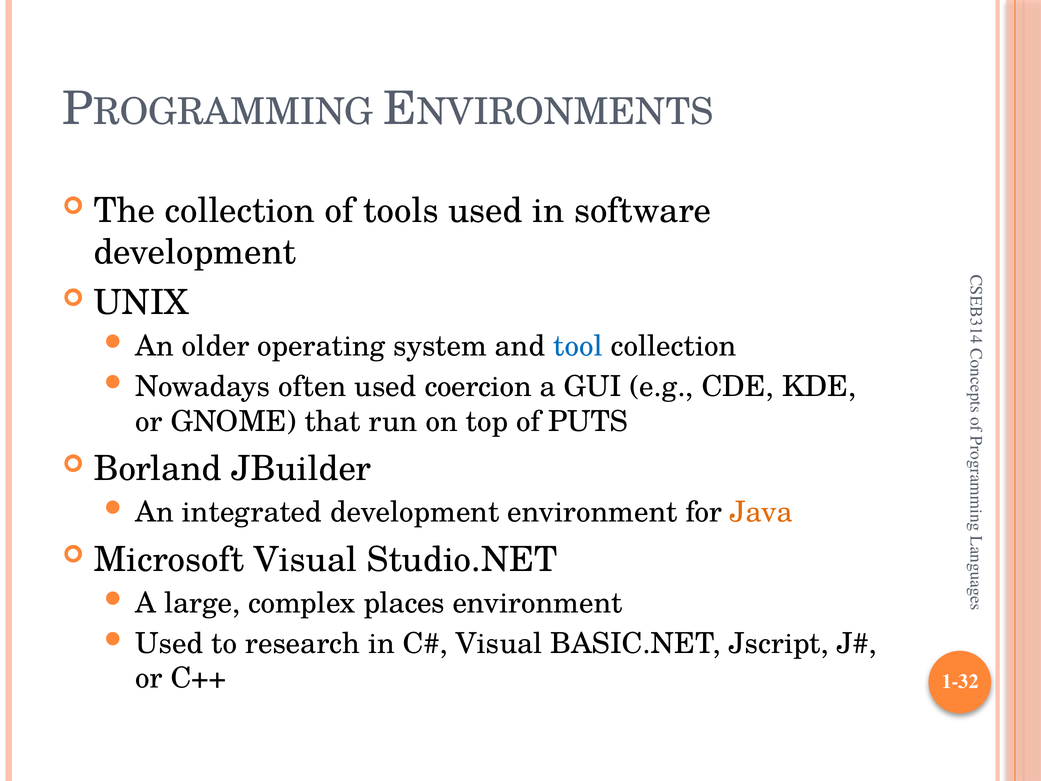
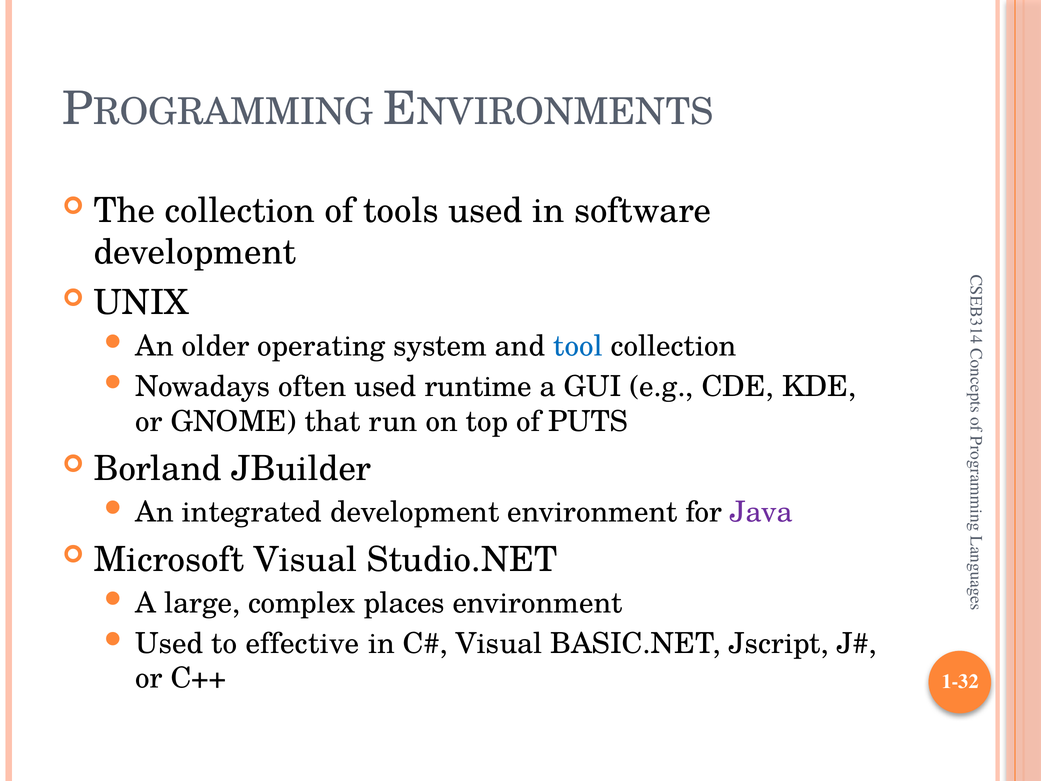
coercion: coercion -> runtime
Java colour: orange -> purple
research: research -> effective
